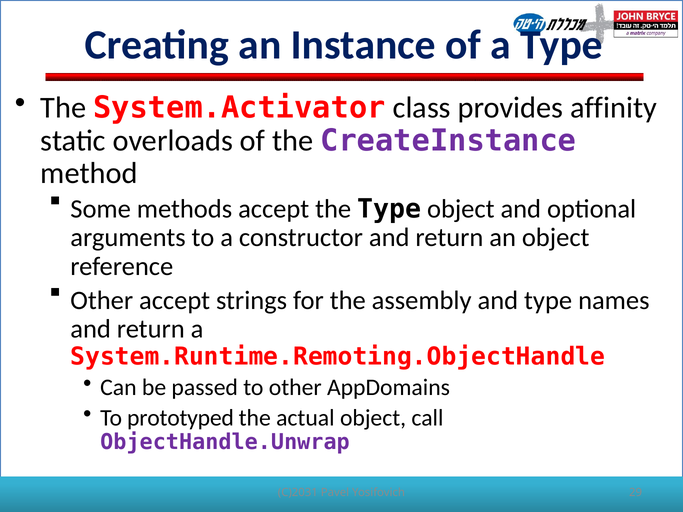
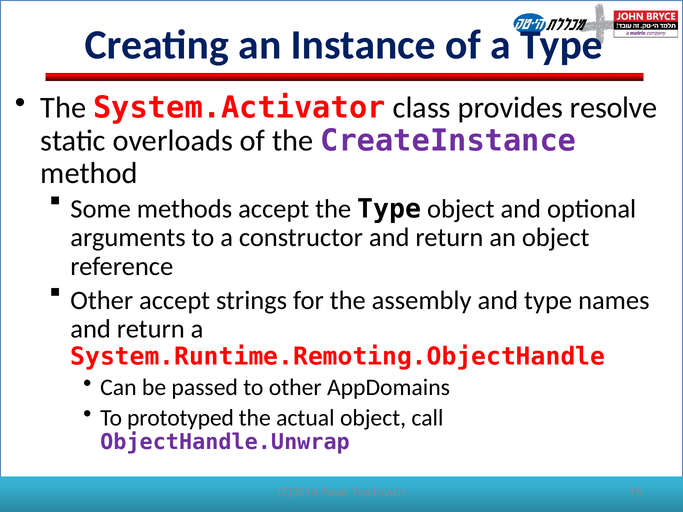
affinity: affinity -> resolve
C)2031: C)2031 -> C)2014
29: 29 -> 15
